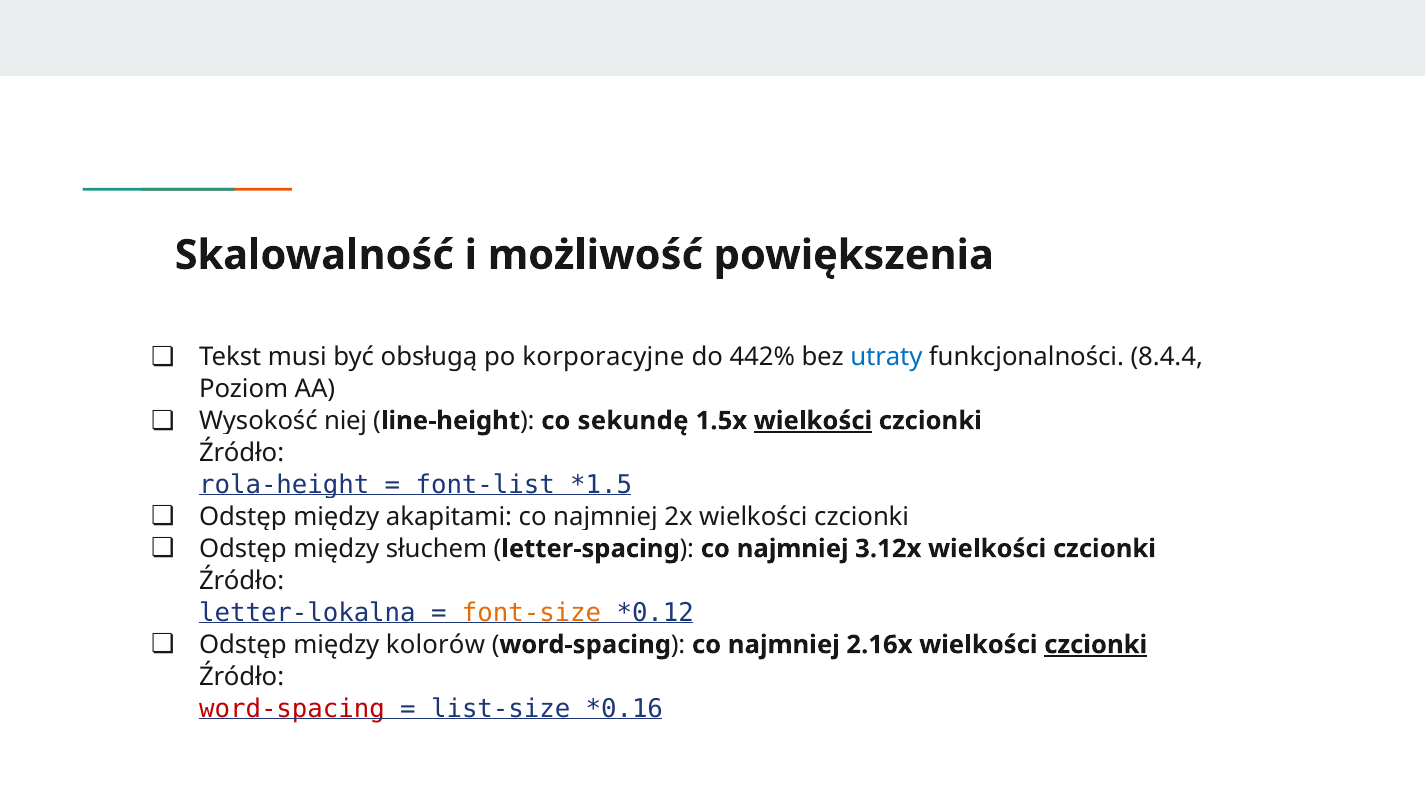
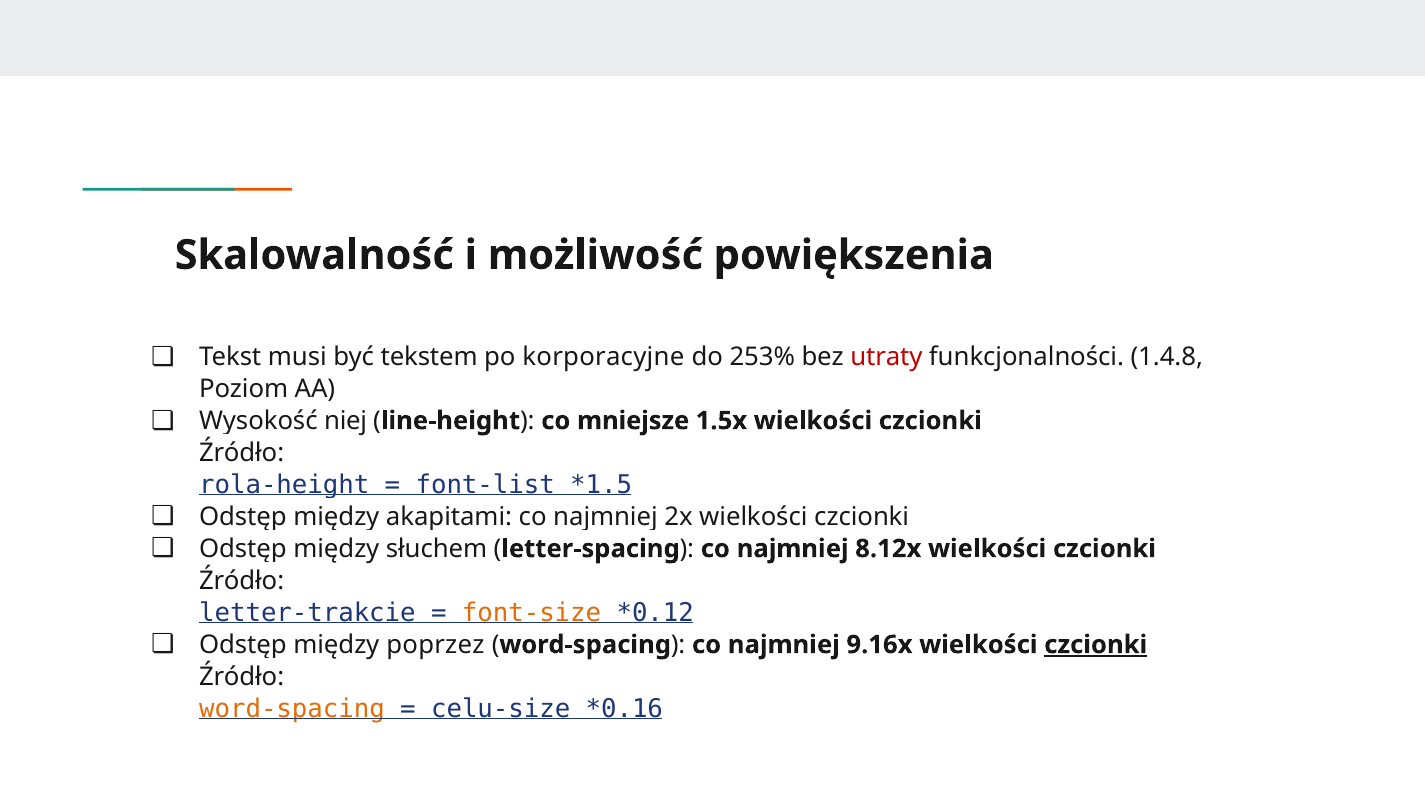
obsługą: obsługą -> tekstem
442%: 442% -> 253%
utraty colour: blue -> red
8.4.4: 8.4.4 -> 1.4.8
sekundę: sekundę -> mniejsze
wielkości at (813, 421) underline: present -> none
3.12x: 3.12x -> 8.12x
letter-lokalna: letter-lokalna -> letter-trakcie
kolorów: kolorów -> poprzez
2.16x: 2.16x -> 9.16x
word-spacing at (292, 708) colour: red -> orange
list-size: list-size -> celu-size
